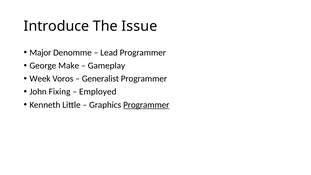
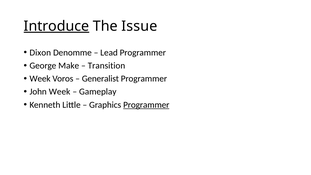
Introduce underline: none -> present
Major: Major -> Dixon
Gameplay: Gameplay -> Transition
John Fixing: Fixing -> Week
Employed: Employed -> Gameplay
